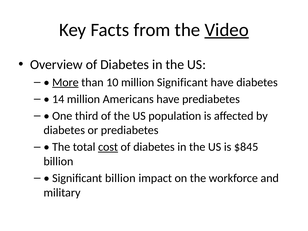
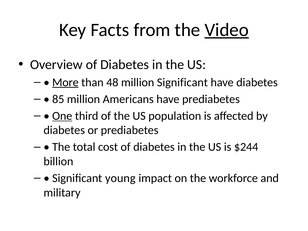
10: 10 -> 48
14: 14 -> 85
One underline: none -> present
cost underline: present -> none
$845: $845 -> $244
Significant billion: billion -> young
